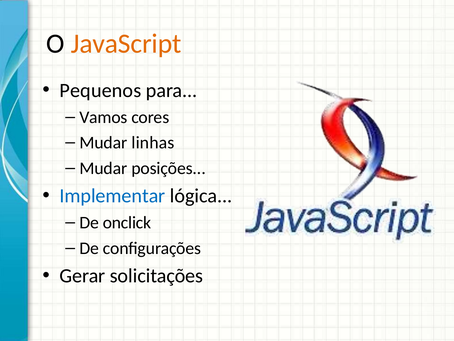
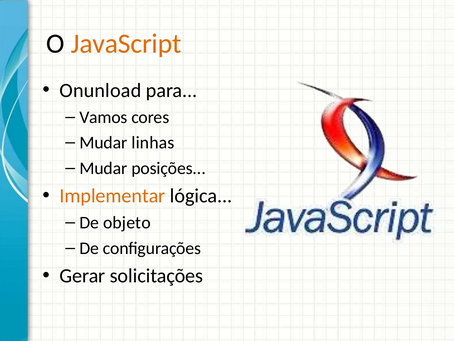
Pequenos: Pequenos -> Onunload
Implementar colour: blue -> orange
onclick: onclick -> objeto
